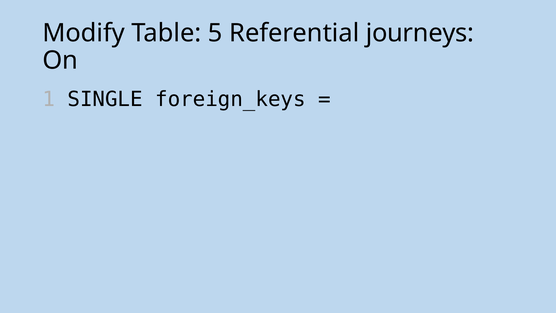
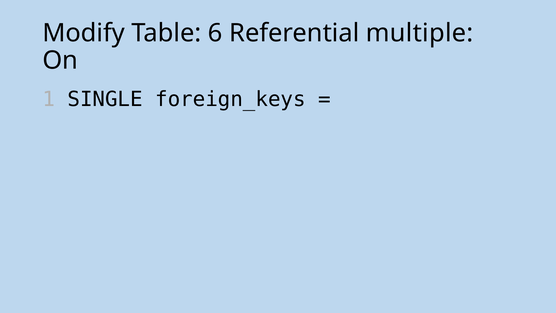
5: 5 -> 6
journeys: journeys -> multiple
